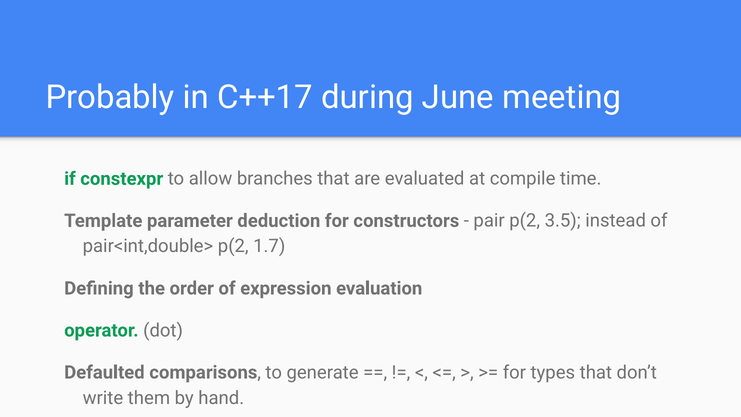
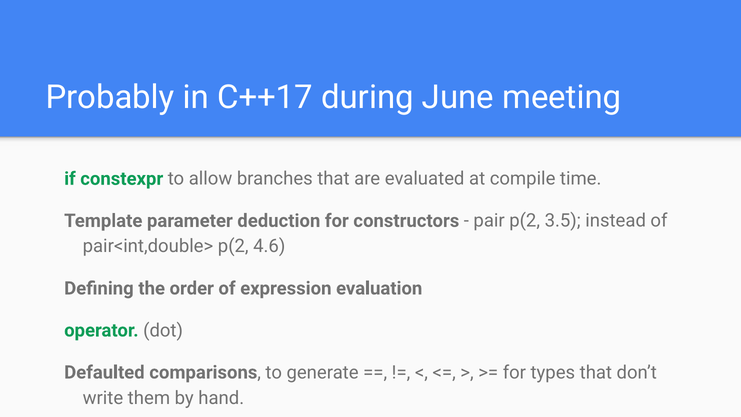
1.7: 1.7 -> 4.6
